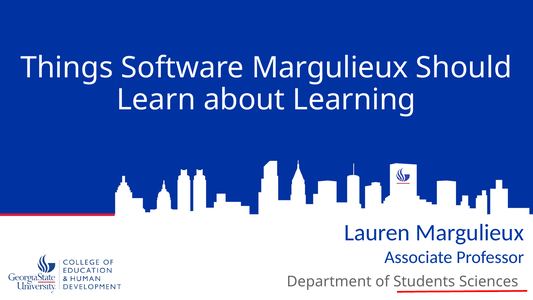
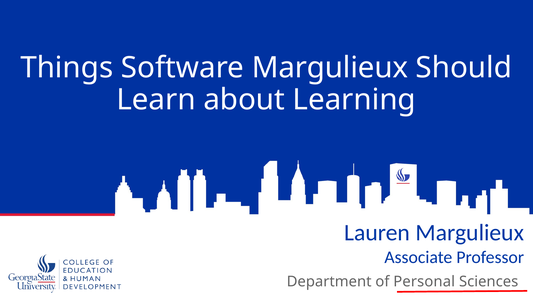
Students: Students -> Personal
